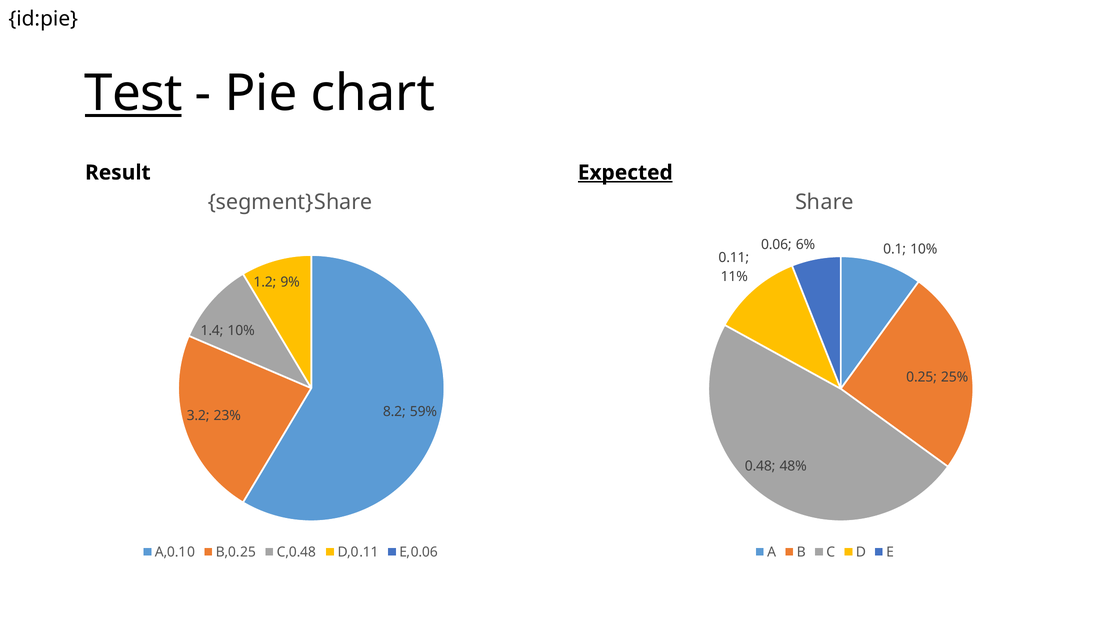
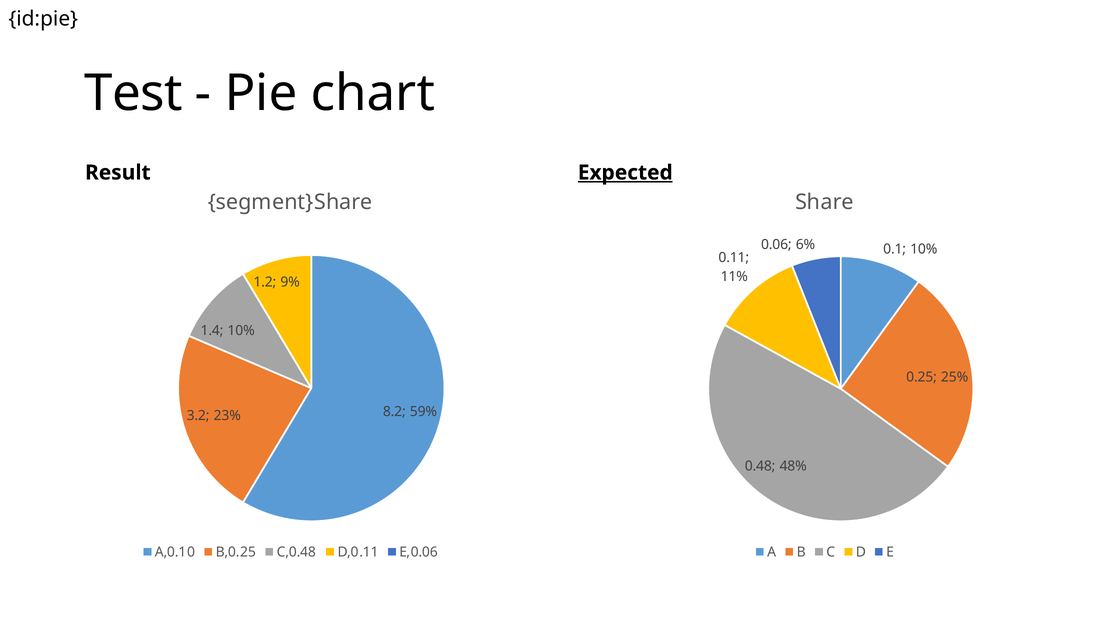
Test underline: present -> none
